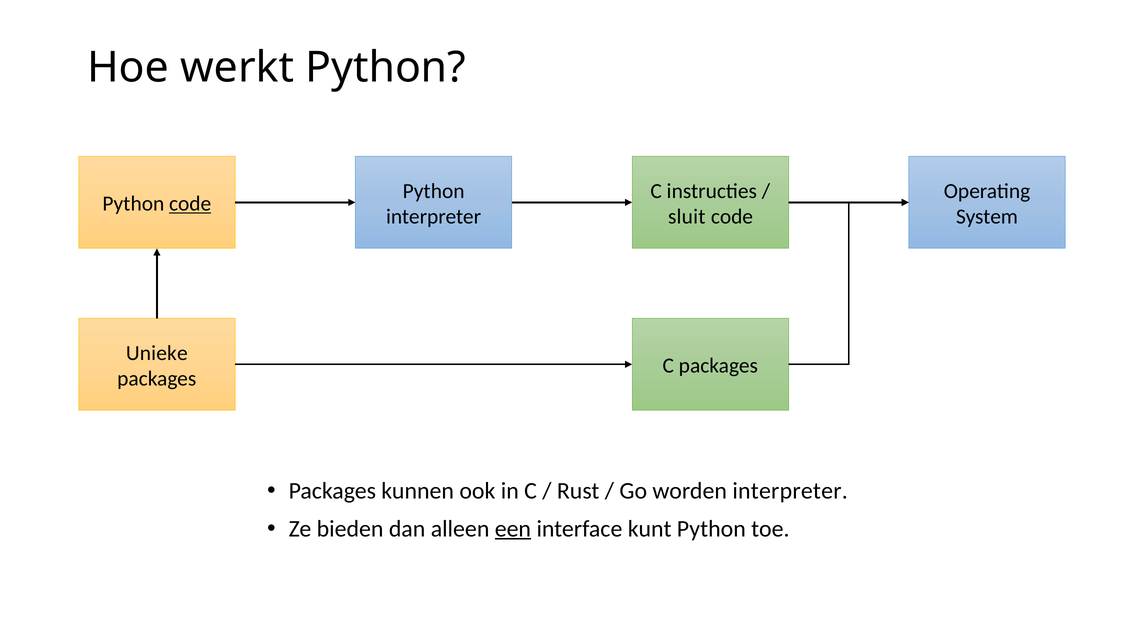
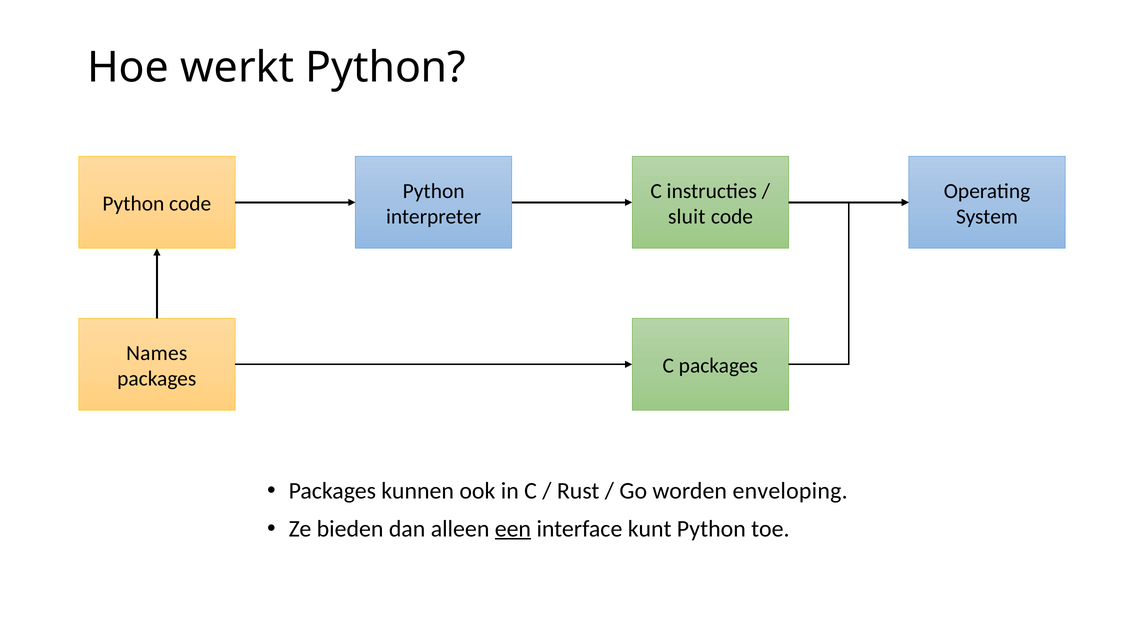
code at (190, 204) underline: present -> none
Unieke: Unieke -> Names
worden interpreter: interpreter -> enveloping
